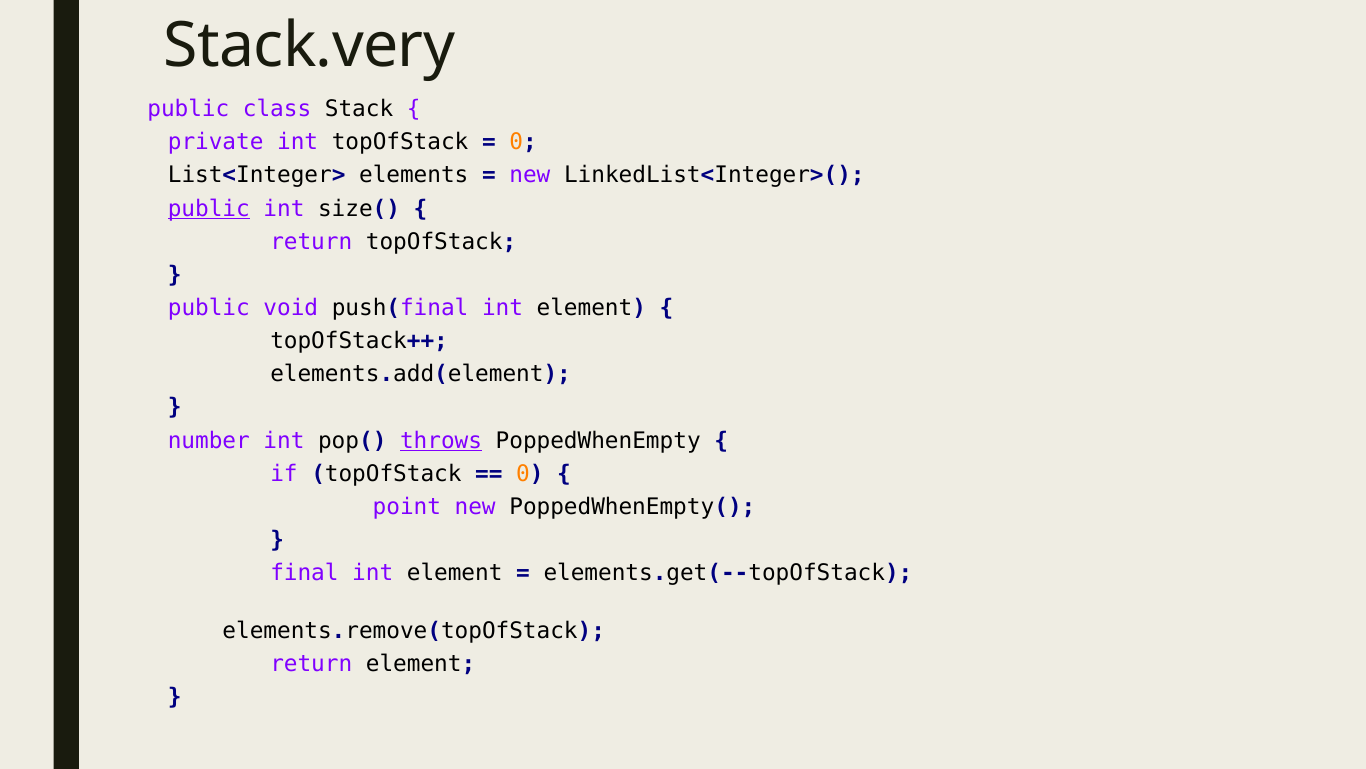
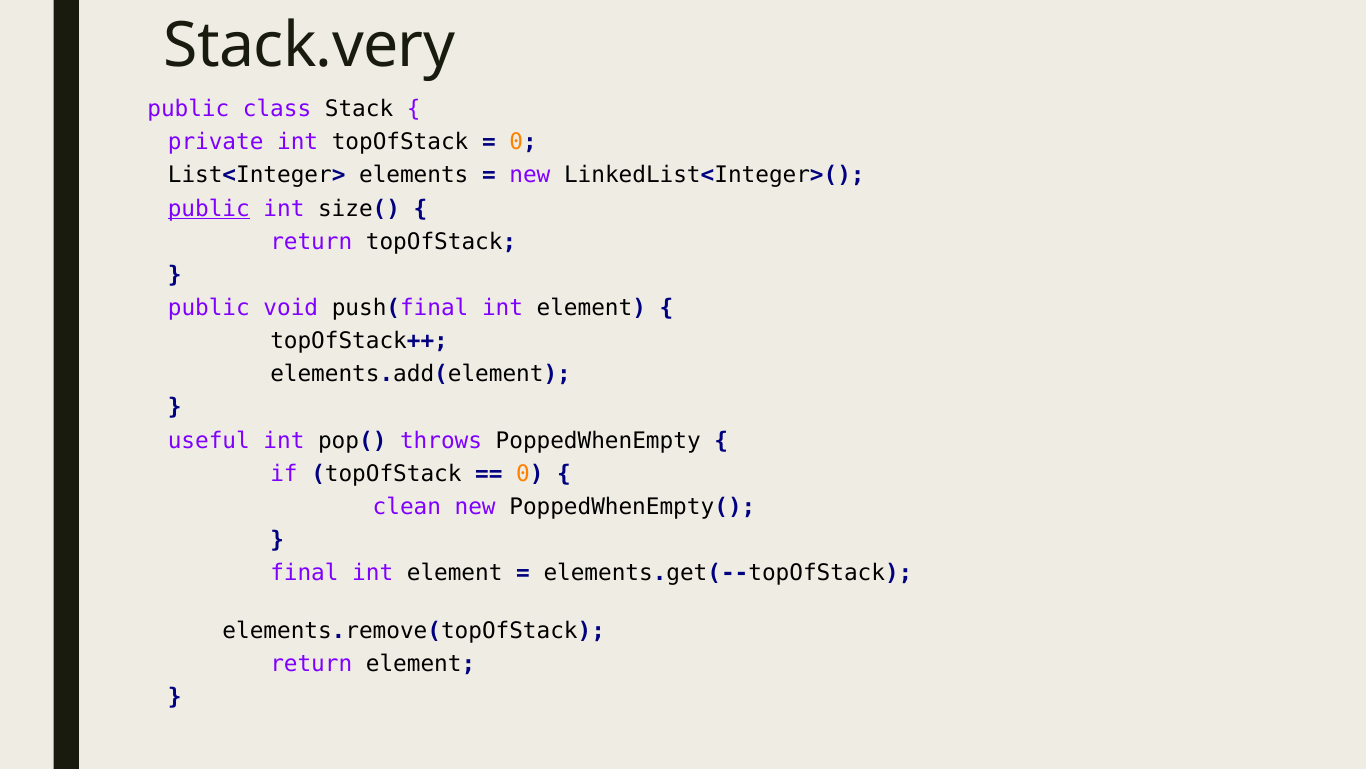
number: number -> useful
throws underline: present -> none
point: point -> clean
